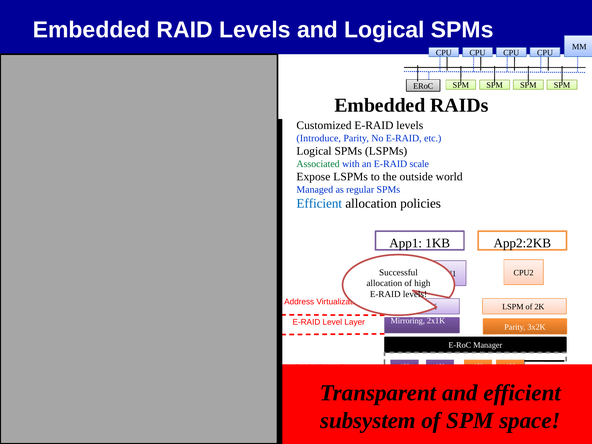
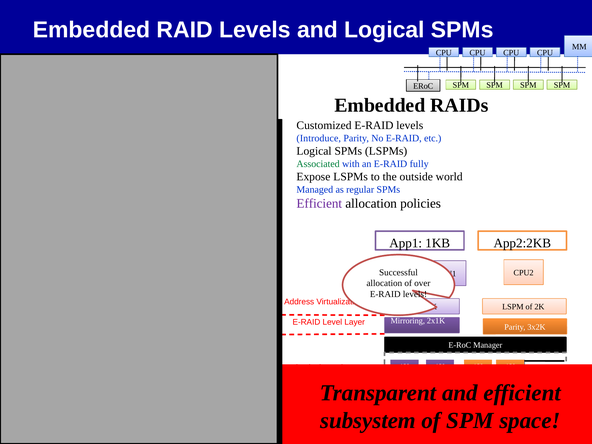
scale: scale -> fully
Efficient at (319, 203) colour: blue -> purple
high: high -> over
